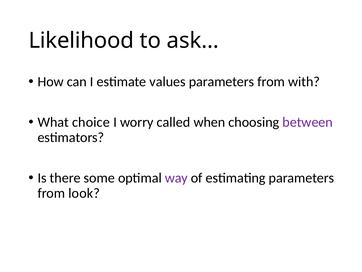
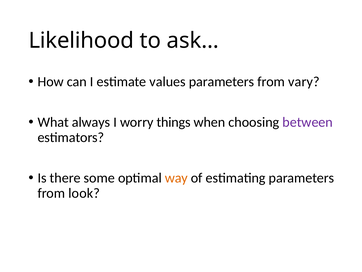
with: with -> vary
choice: choice -> always
called: called -> things
way colour: purple -> orange
